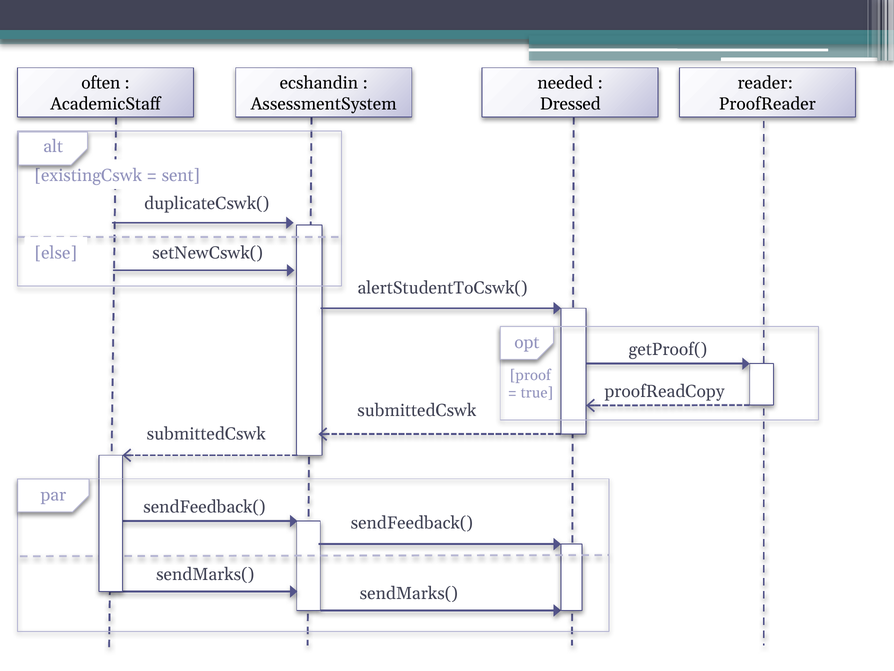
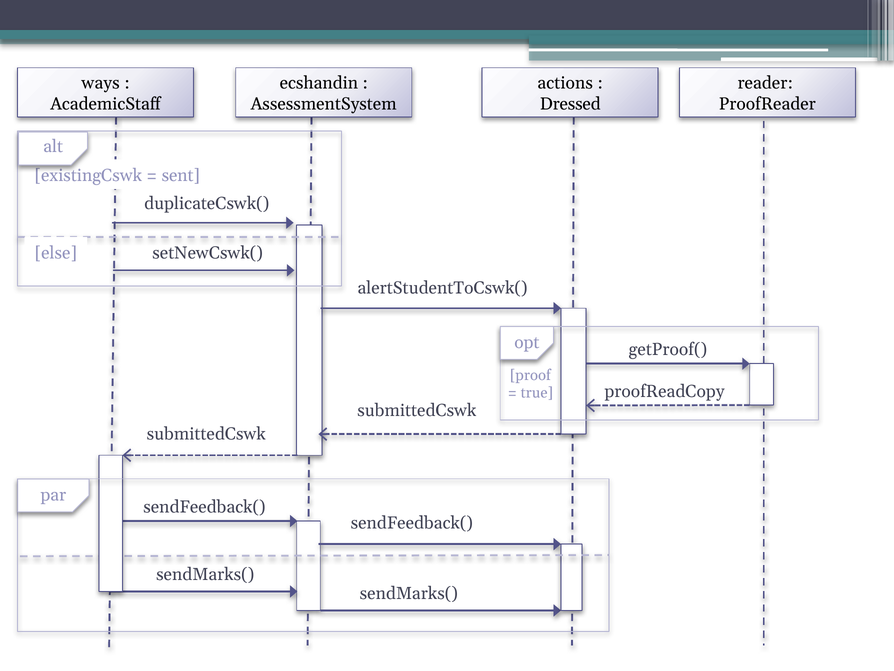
often: often -> ways
needed: needed -> actions
